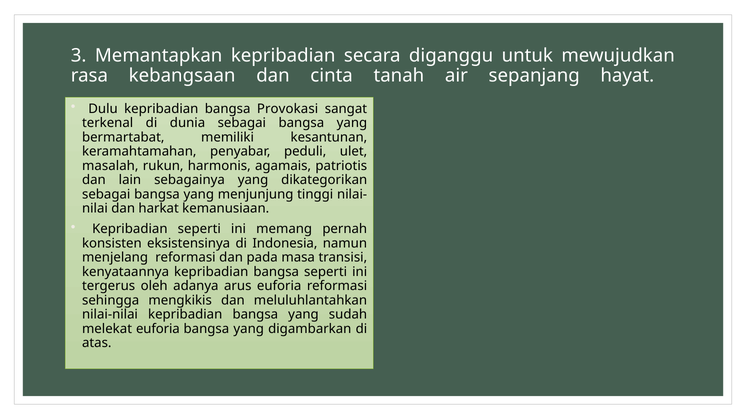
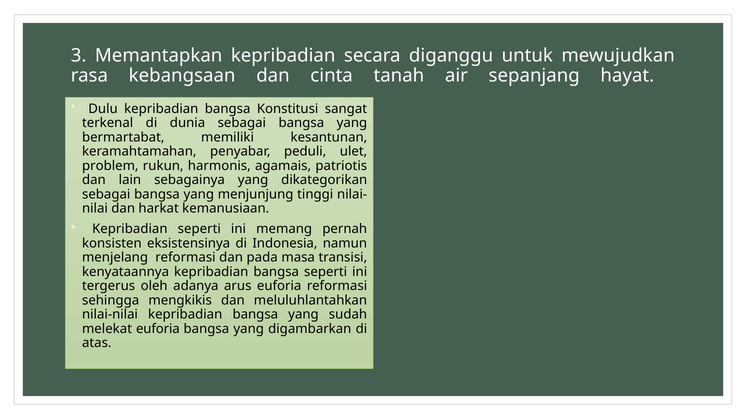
Provokasi: Provokasi -> Konstitusi
masalah: masalah -> problem
